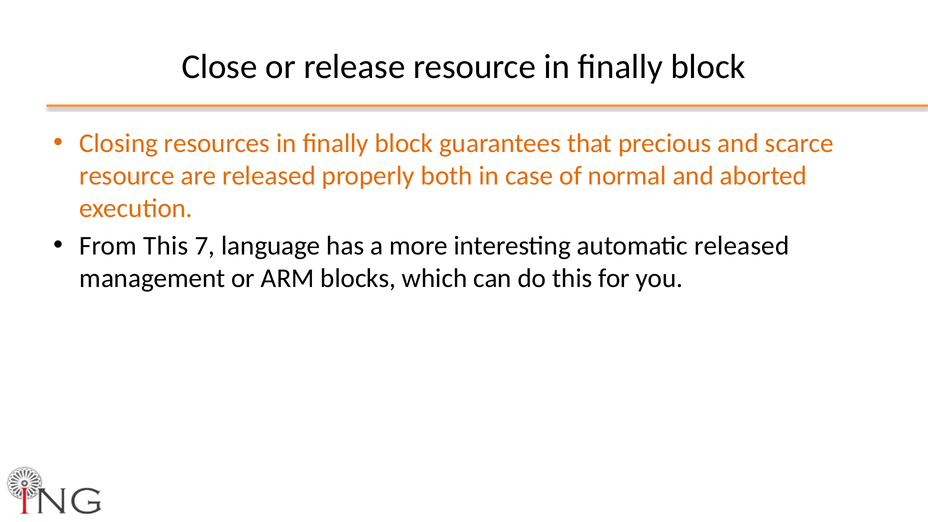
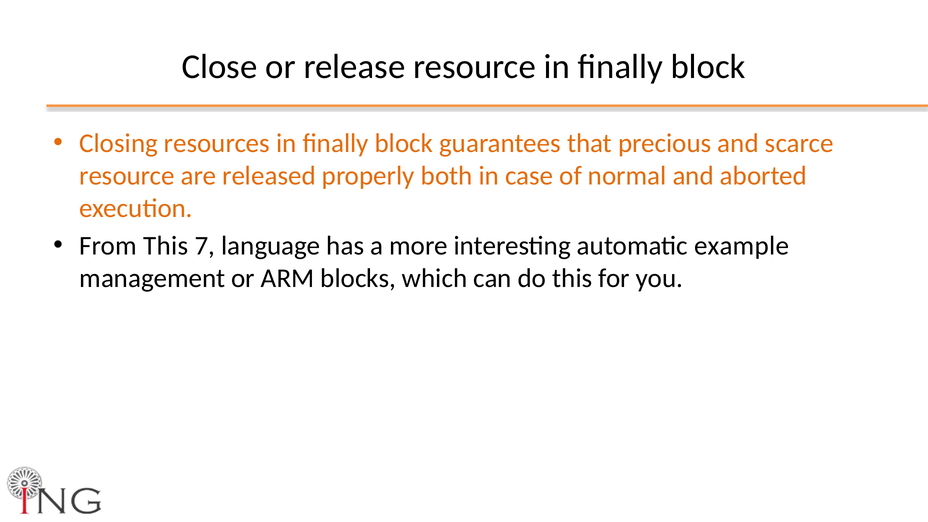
automatic released: released -> example
